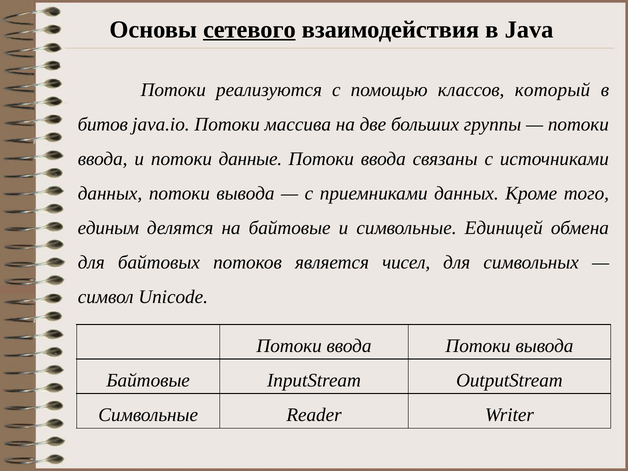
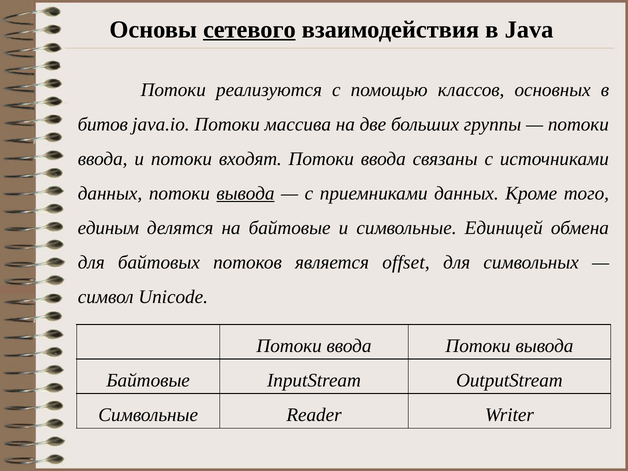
который: который -> основных
данные: данные -> входят
вывода at (246, 193) underline: none -> present
чисел: чисел -> offset
